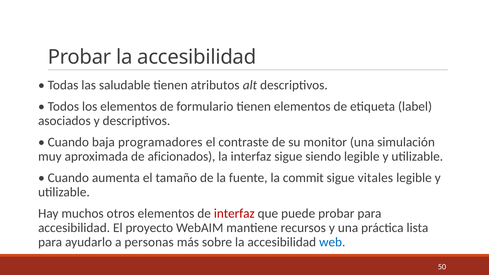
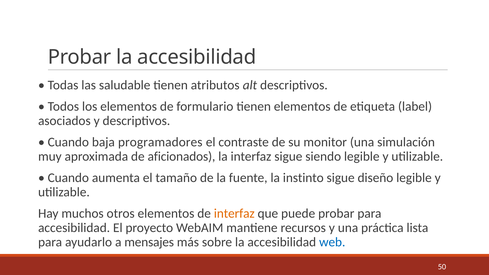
commit: commit -> instinto
vitales: vitales -> diseño
interfaz at (234, 214) colour: red -> orange
personas: personas -> mensajes
